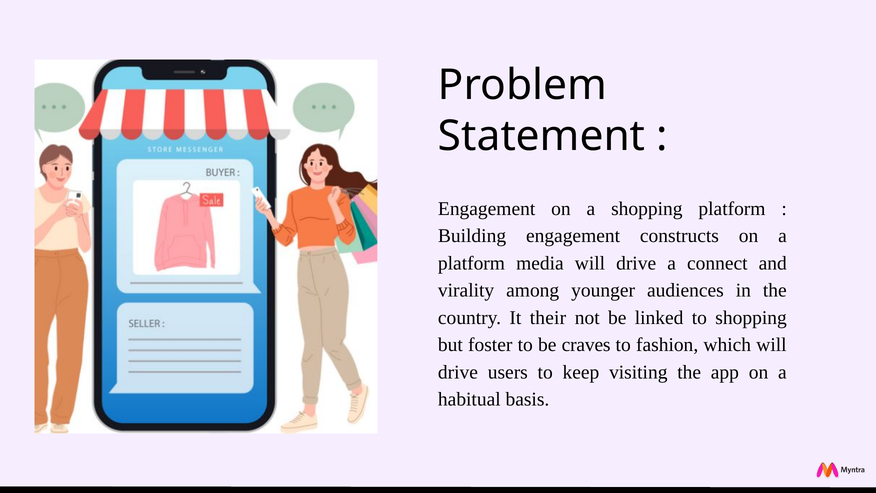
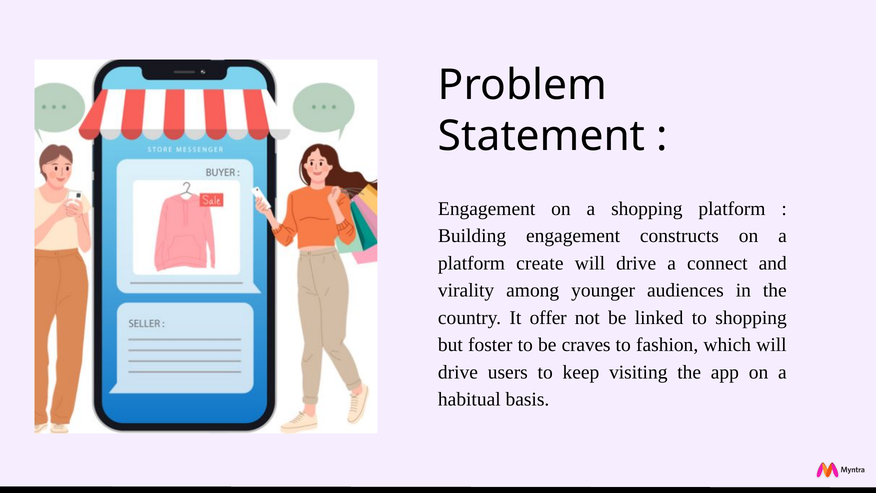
media: media -> create
their: their -> offer
